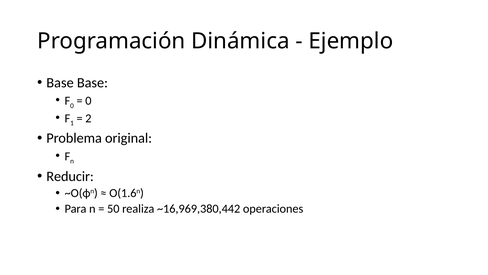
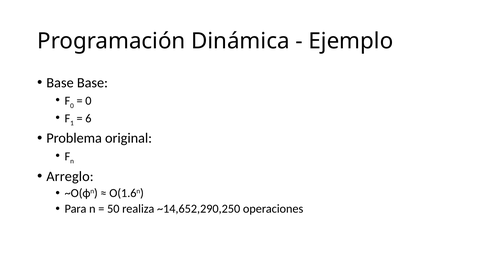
2: 2 -> 6
Reducir: Reducir -> Arreglo
~16,969,380,442: ~16,969,380,442 -> ~14,652,290,250
